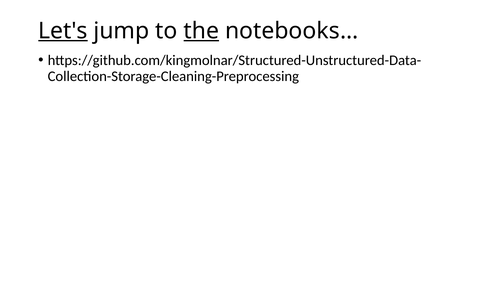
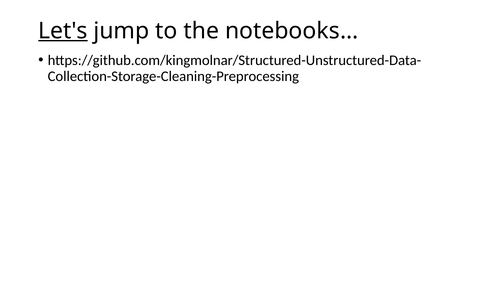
the underline: present -> none
